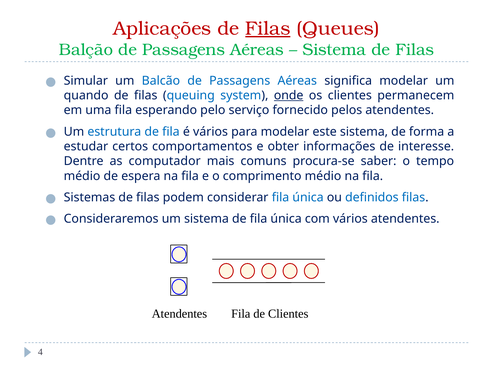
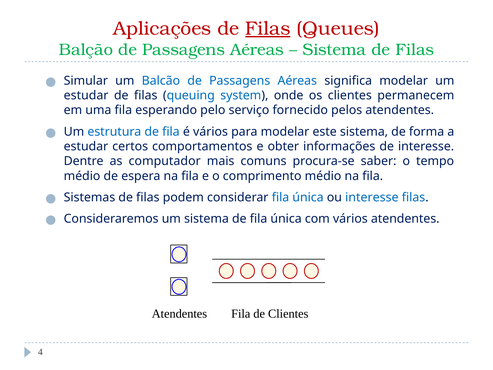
quando at (86, 95): quando -> estudar
onde underline: present -> none
ou definidos: definidos -> interesse
